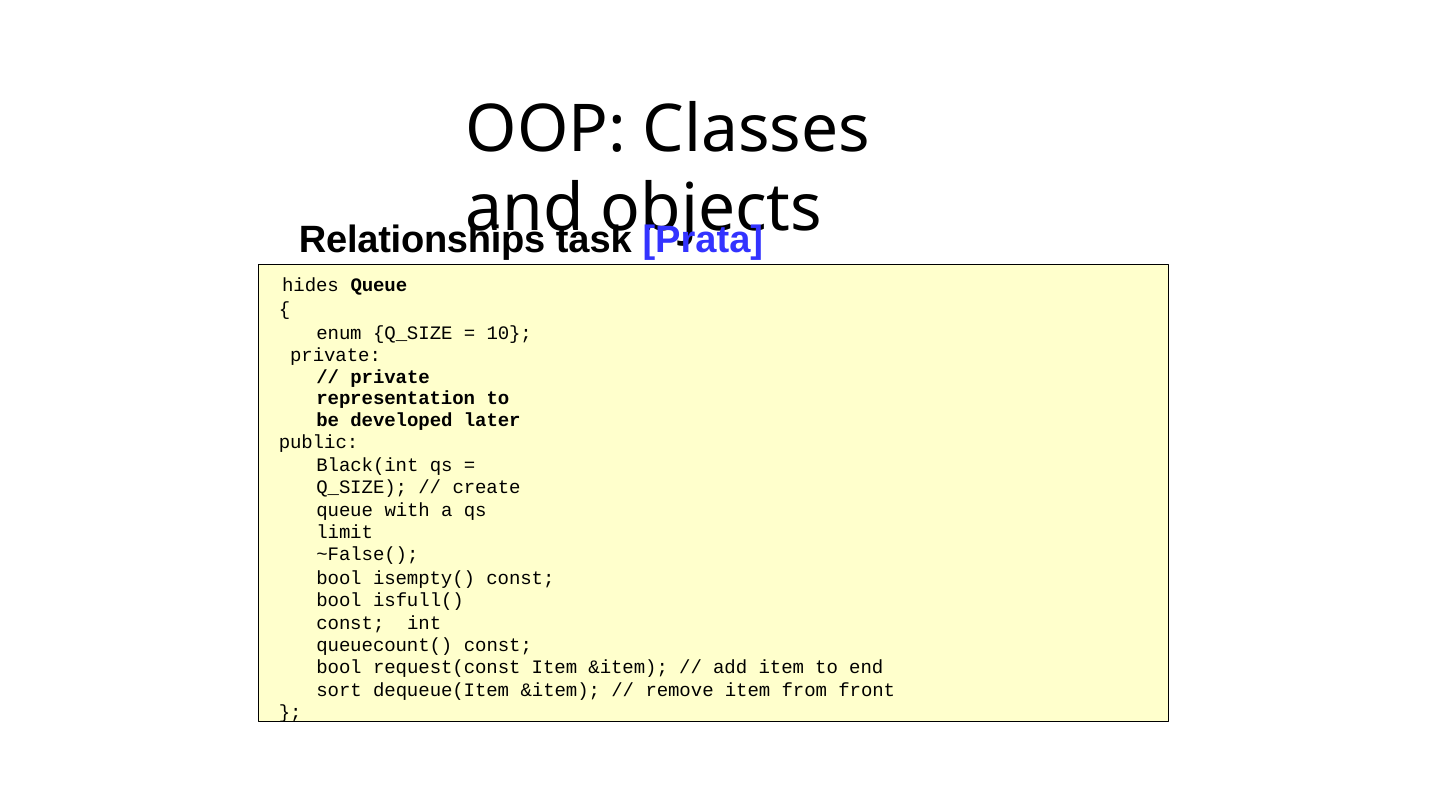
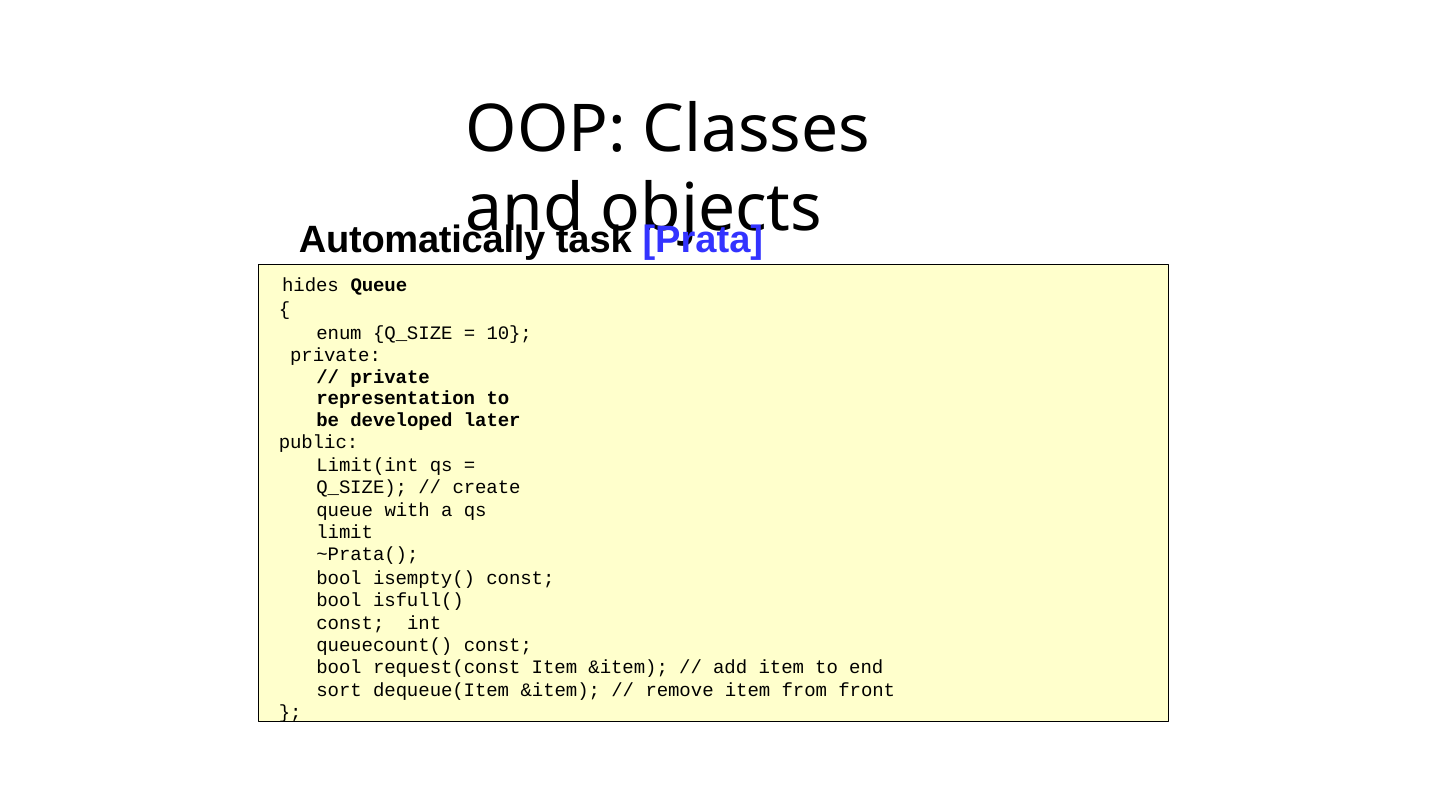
Relationships: Relationships -> Automatically
Black(int: Black(int -> Limit(int
~False(: ~False( -> ~Prata(
